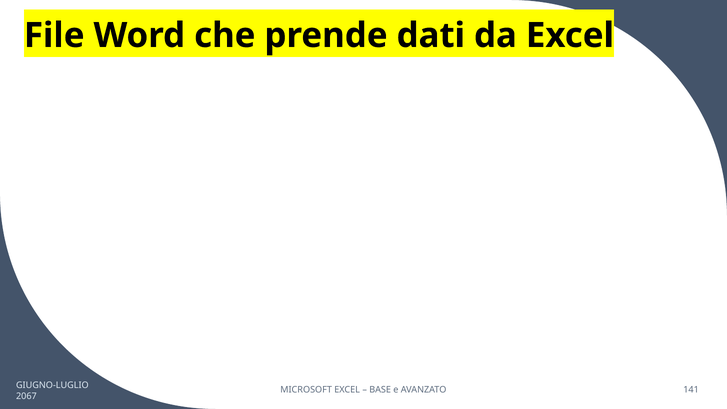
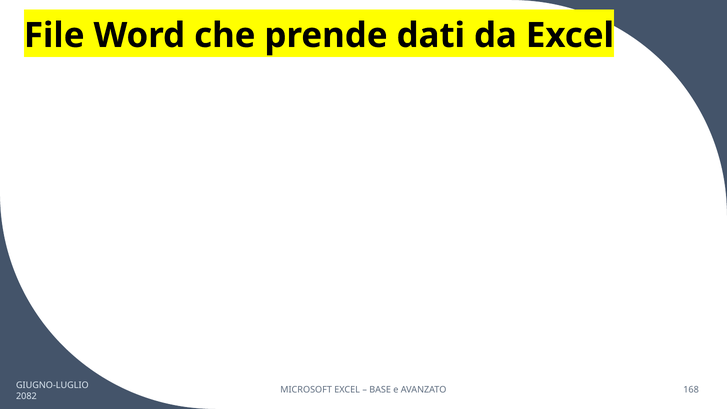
141: 141 -> 168
2067: 2067 -> 2082
